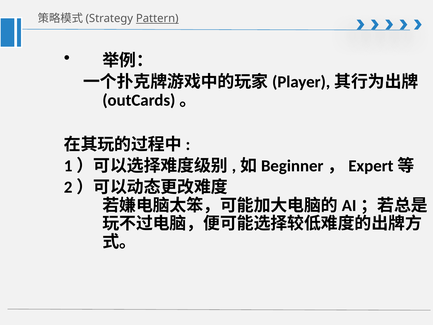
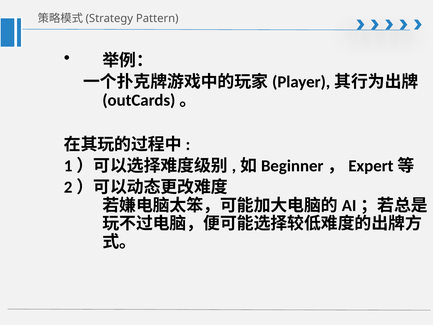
Pattern underline: present -> none
